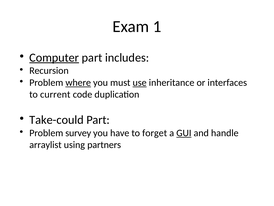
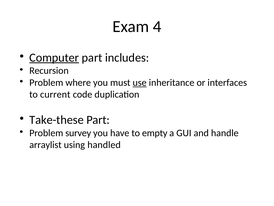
1: 1 -> 4
where underline: present -> none
Take-could: Take-could -> Take-these
forget: forget -> empty
GUI underline: present -> none
partners: partners -> handled
